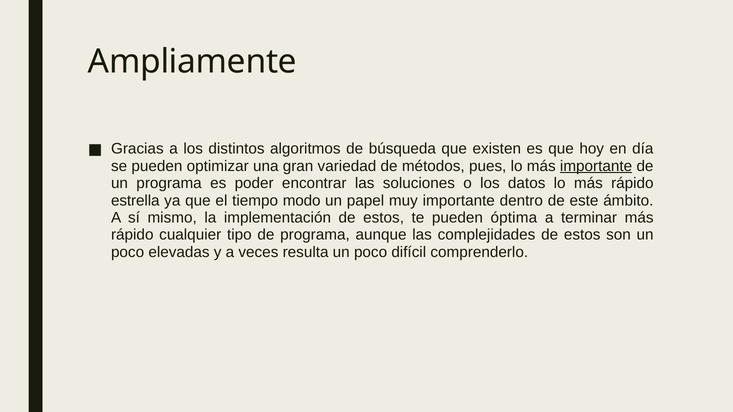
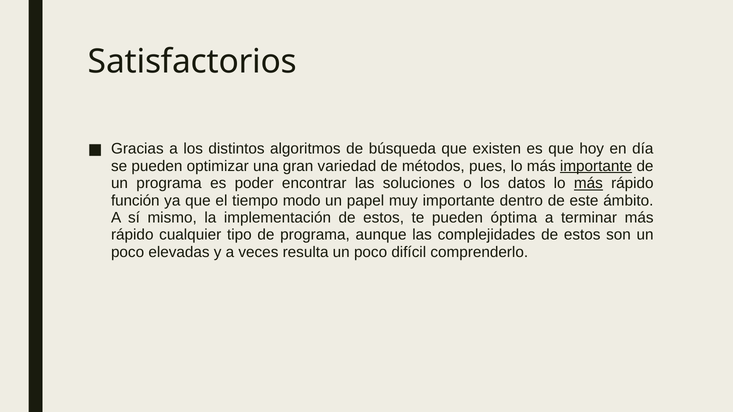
Ampliamente: Ampliamente -> Satisfactorios
más at (588, 183) underline: none -> present
estrella: estrella -> función
